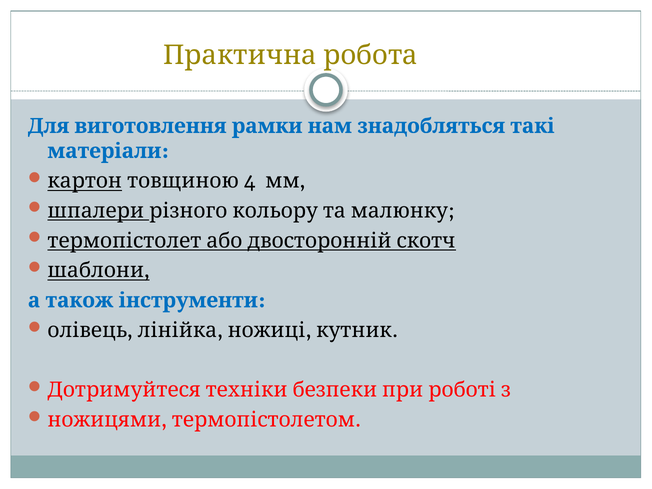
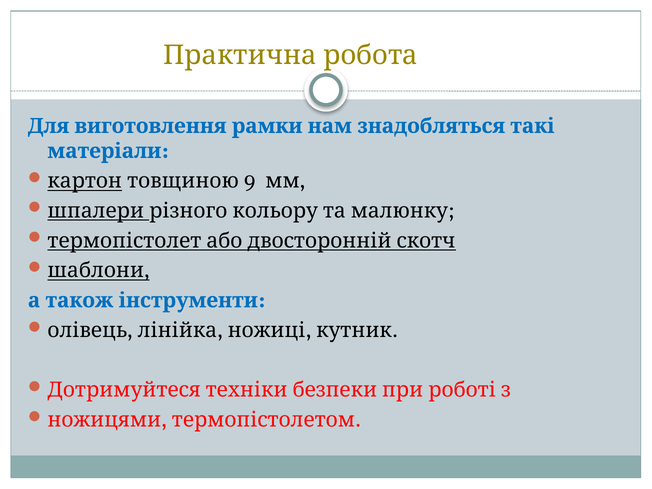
4: 4 -> 9
